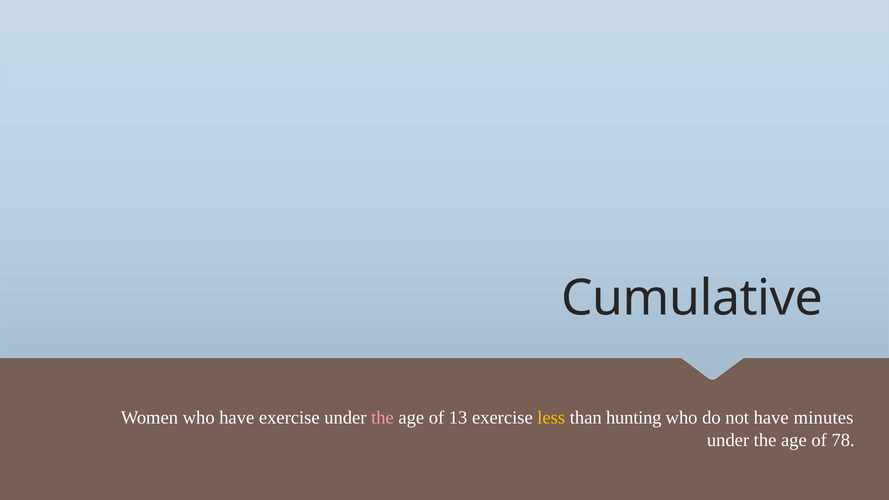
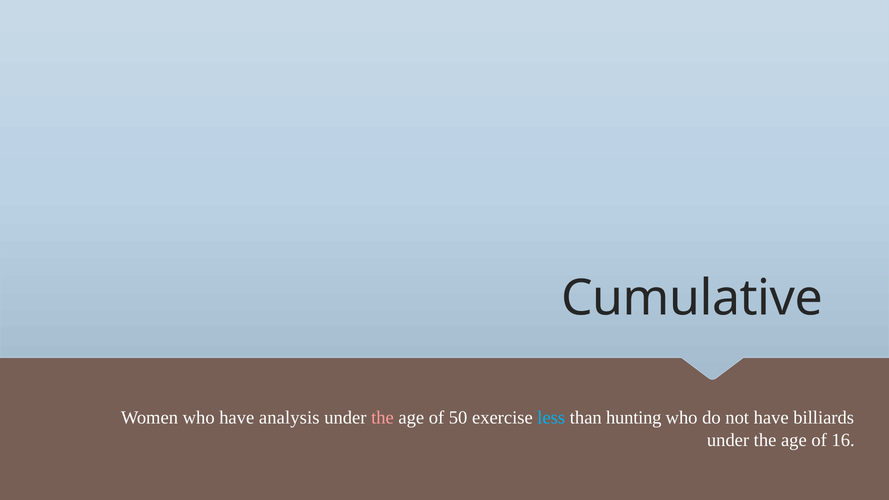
have exercise: exercise -> analysis
13: 13 -> 50
less colour: yellow -> light blue
minutes: minutes -> billiards
78: 78 -> 16
